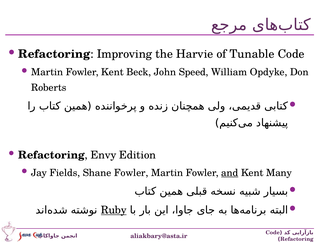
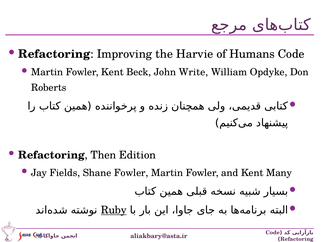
Tunable: Tunable -> Humans
Speed: Speed -> Write
Envy: Envy -> Then
and underline: present -> none
